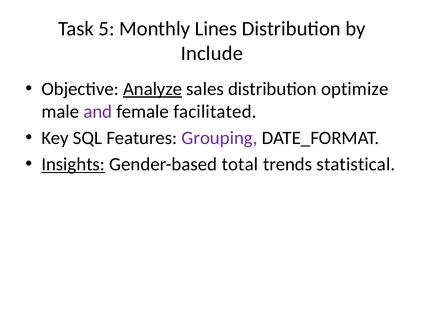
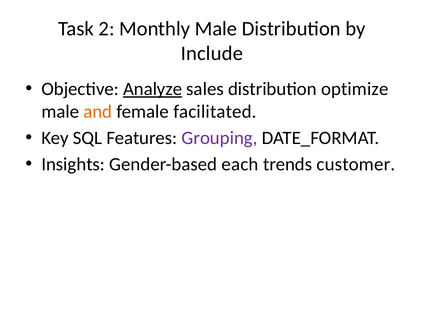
5: 5 -> 2
Monthly Lines: Lines -> Male
and colour: purple -> orange
Insights underline: present -> none
total: total -> each
statistical: statistical -> customer
